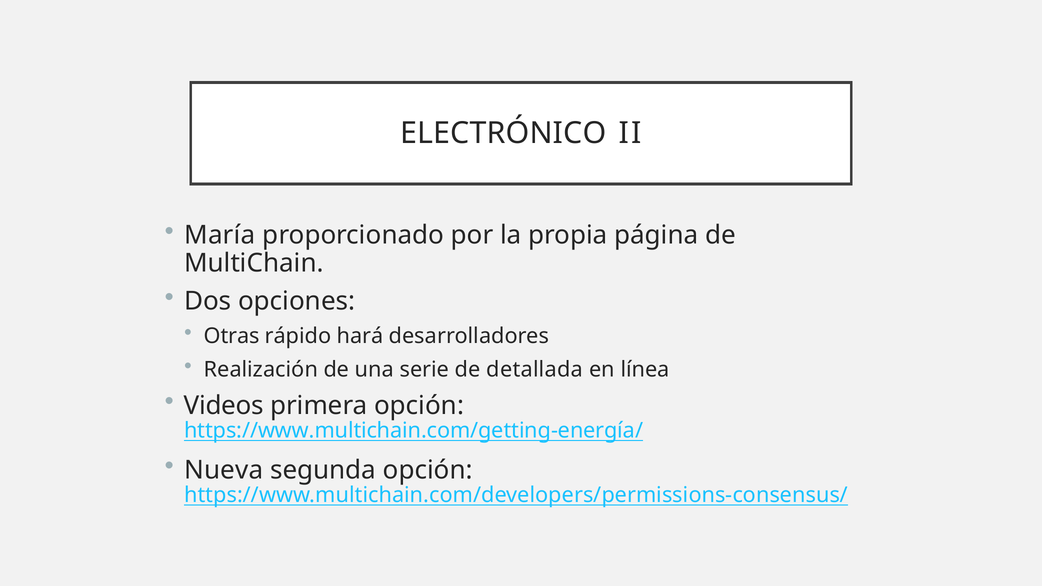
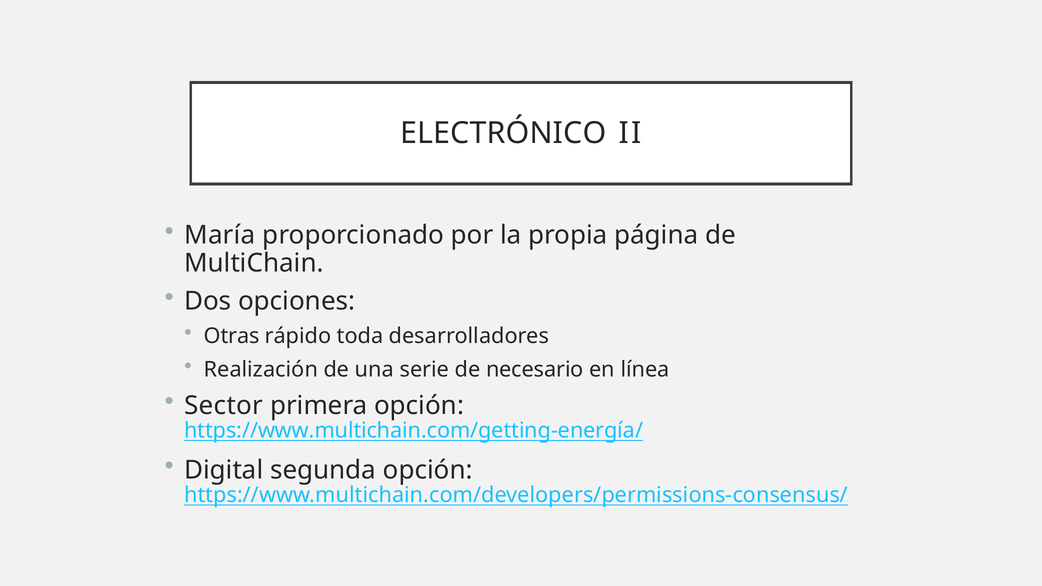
hará: hará -> toda
detallada: detallada -> necesario
Videos: Videos -> Sector
Nueva: Nueva -> Digital
